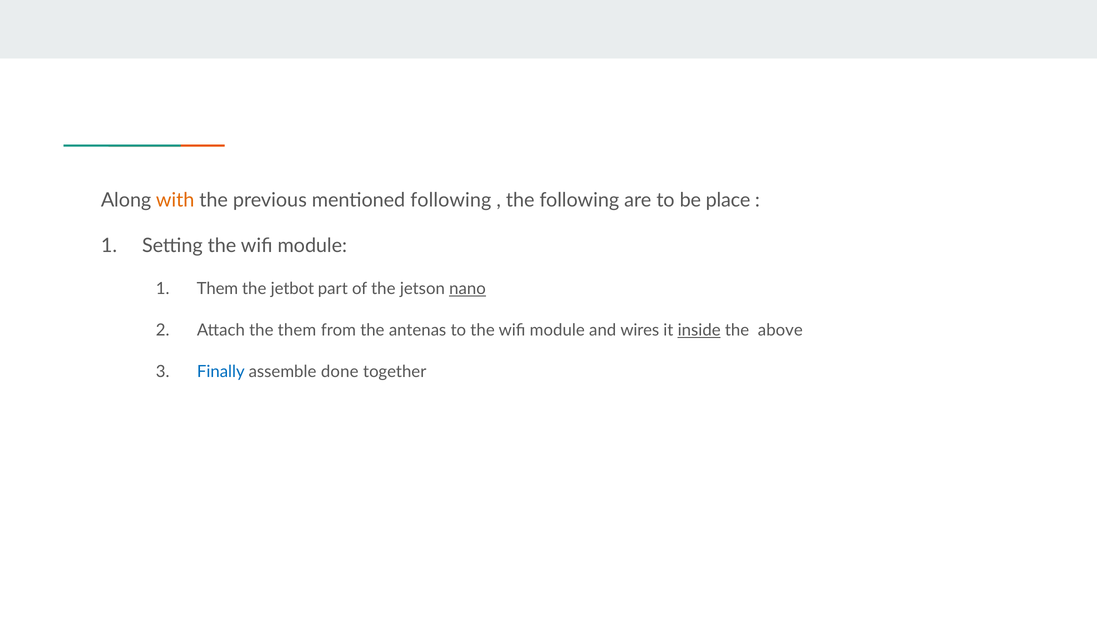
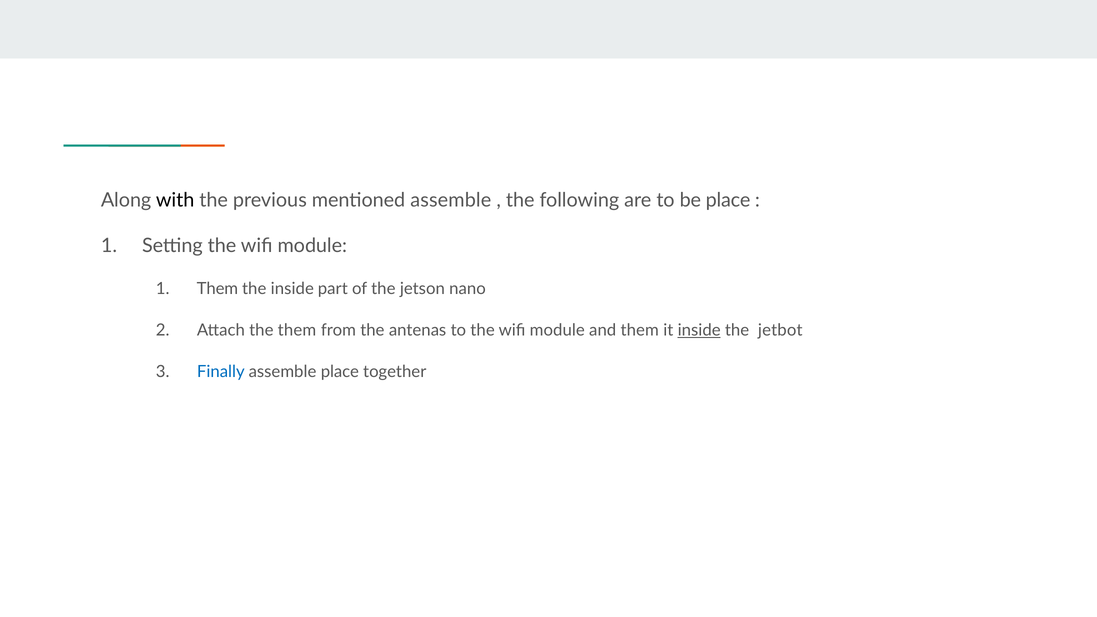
with colour: orange -> black
mentioned following: following -> assemble
the jetbot: jetbot -> inside
nano underline: present -> none
and wires: wires -> them
above: above -> jetbot
assemble done: done -> place
